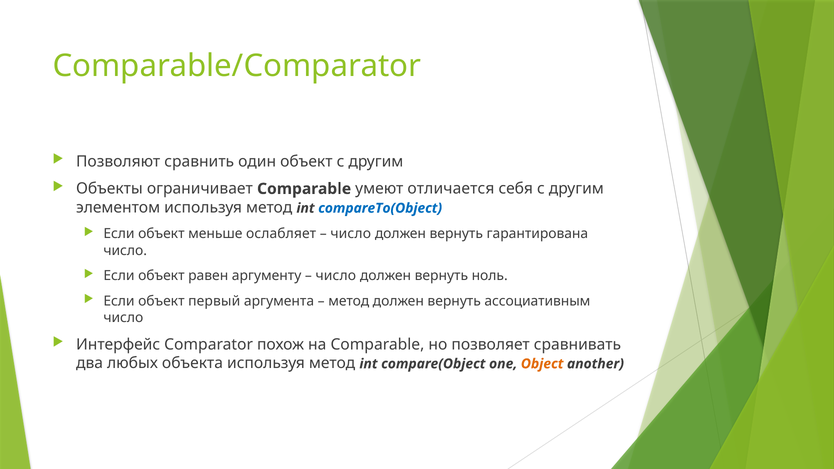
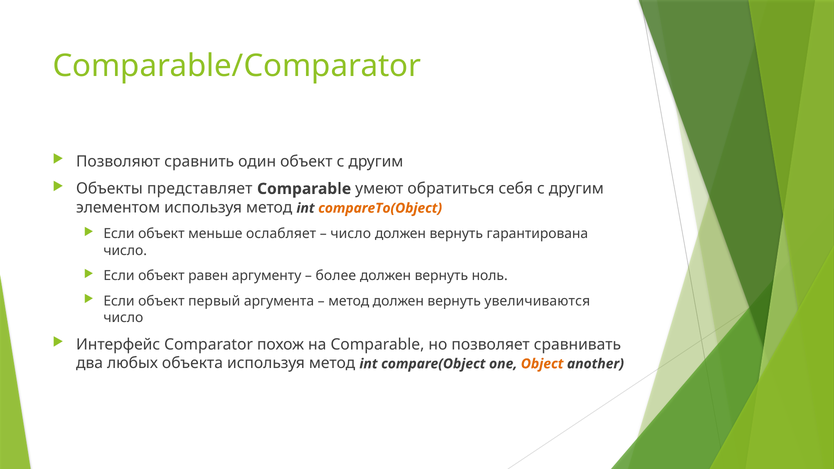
ограничивает: ограничивает -> представляет
отличается: отличается -> обратиться
compareTo(Object colour: blue -> orange
число at (336, 276): число -> более
ассоциативным: ассоциативным -> увеличиваются
